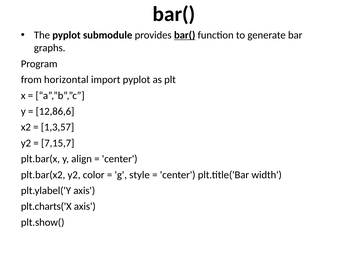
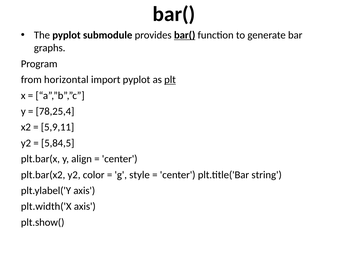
plt underline: none -> present
12,86,6: 12,86,6 -> 78,25,4
1,3,57: 1,3,57 -> 5,9,11
7,15,7: 7,15,7 -> 5,84,5
width: width -> string
plt.charts('X: plt.charts('X -> plt.width('X
